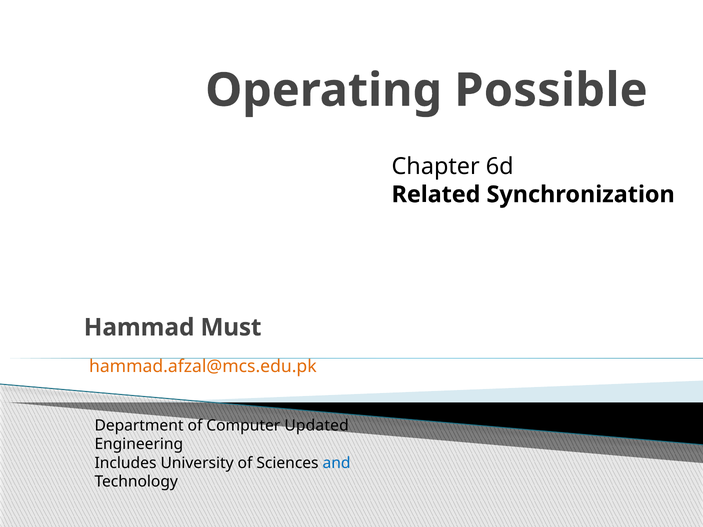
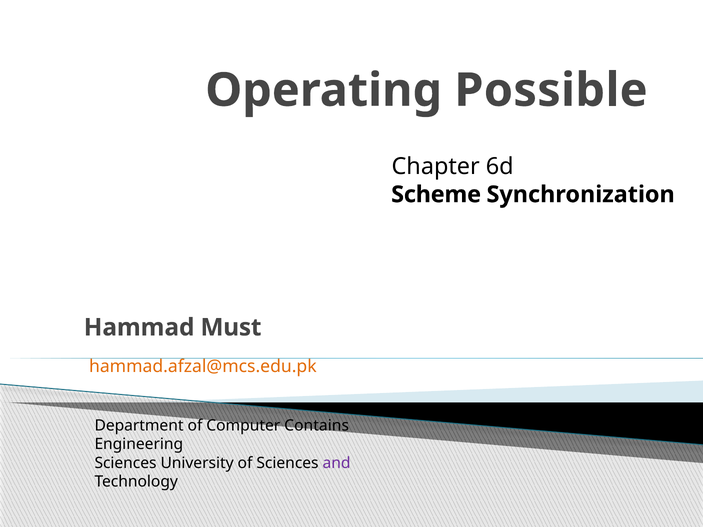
Related: Related -> Scheme
Updated: Updated -> Contains
Includes at (126, 463): Includes -> Sciences
and colour: blue -> purple
